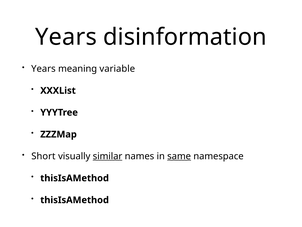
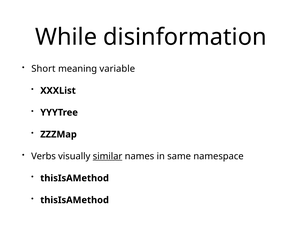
Years at (66, 37): Years -> While
Years at (43, 69): Years -> Short
Short: Short -> Verbs
same underline: present -> none
